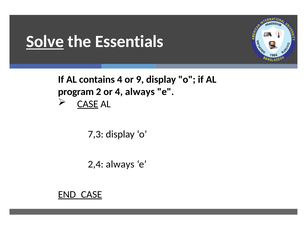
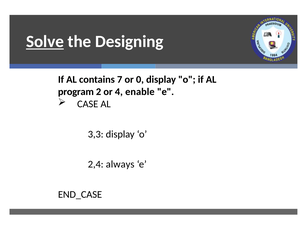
Essentials: Essentials -> Designing
contains 4: 4 -> 7
9: 9 -> 0
4 always: always -> enable
CASE underline: present -> none
7,3: 7,3 -> 3,3
END_CASE underline: present -> none
